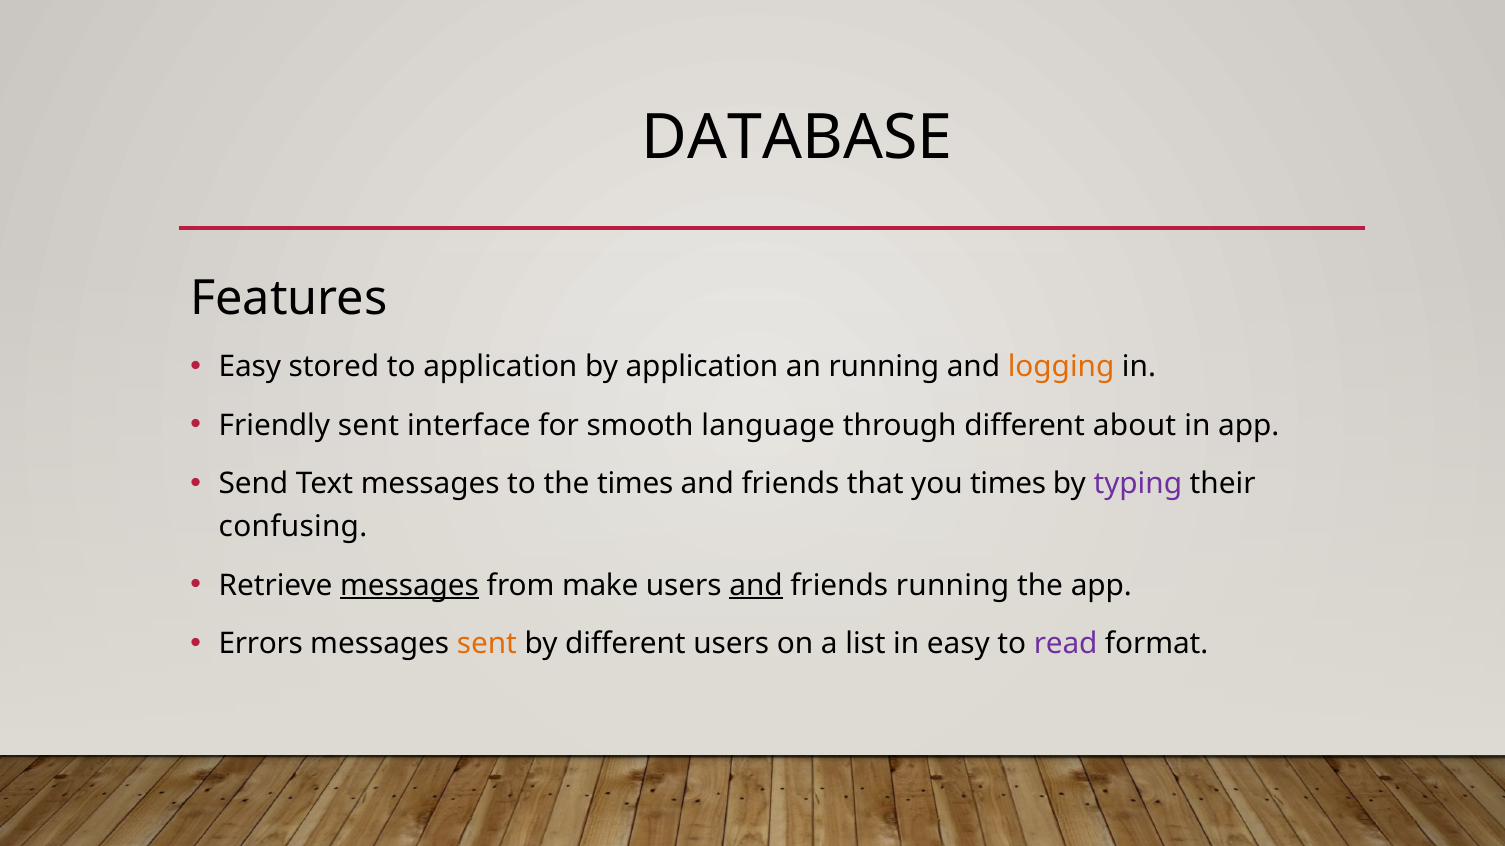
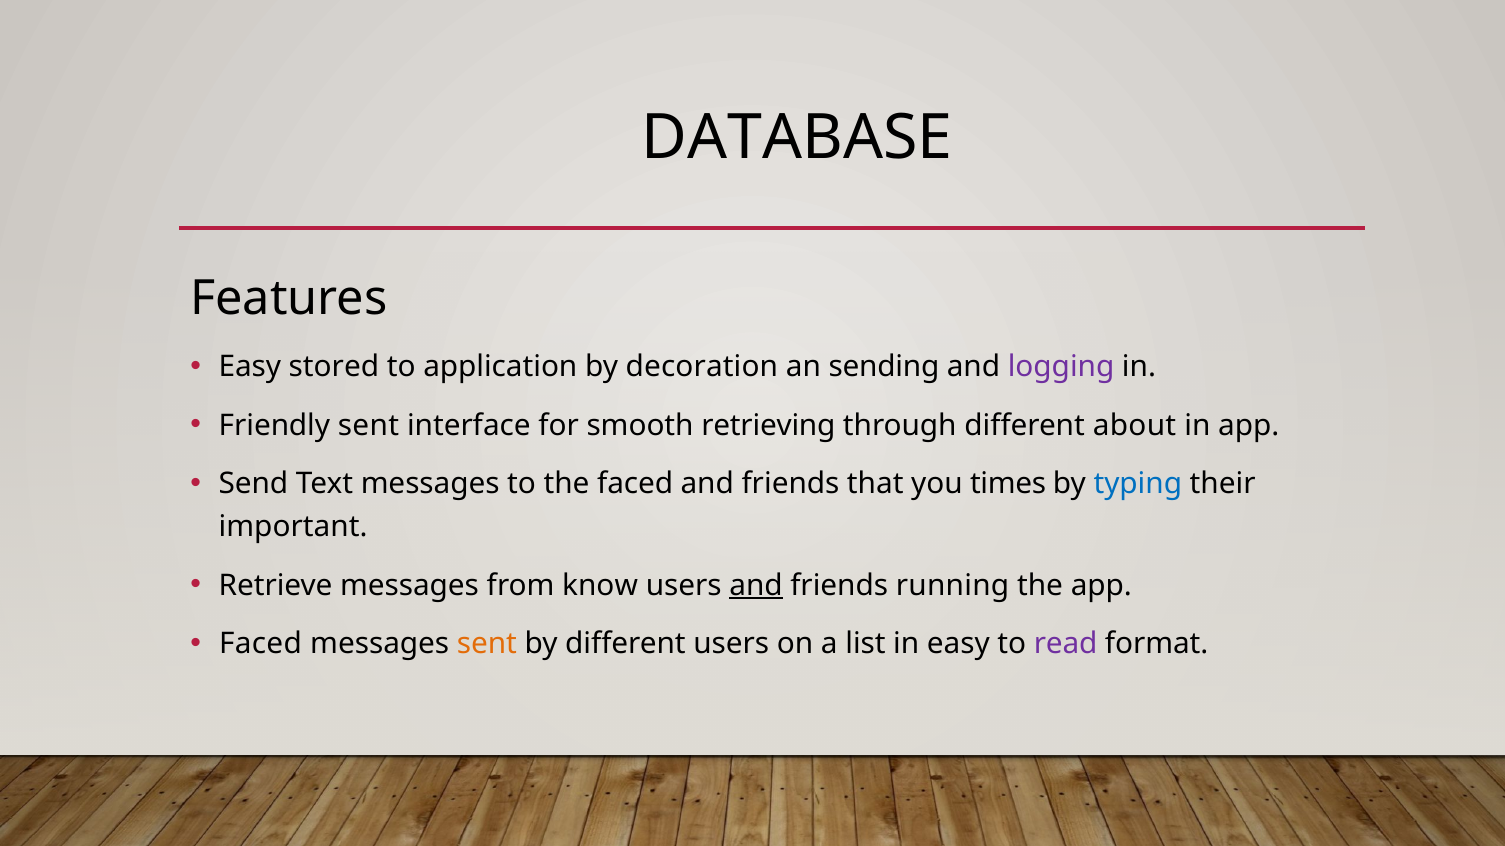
by application: application -> decoration
an running: running -> sending
logging colour: orange -> purple
language: language -> retrieving
the times: times -> faced
typing colour: purple -> blue
confusing: confusing -> important
messages at (410, 586) underline: present -> none
make: make -> know
Errors at (261, 644): Errors -> Faced
